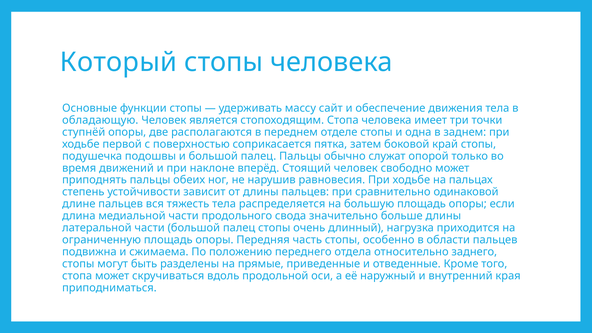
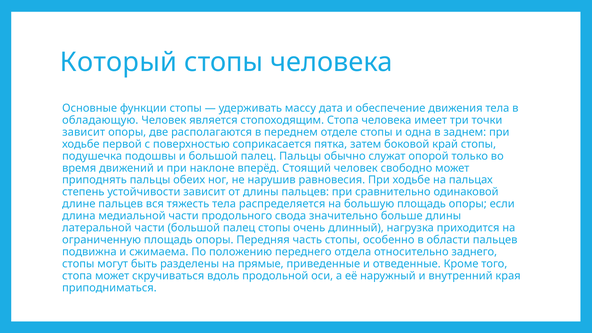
сайт: сайт -> дата
ступнёй at (84, 132): ступнёй -> зависит
